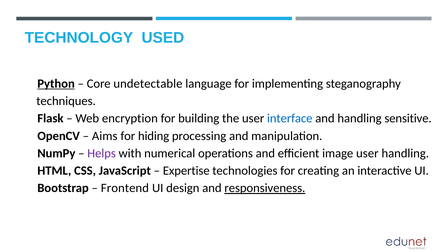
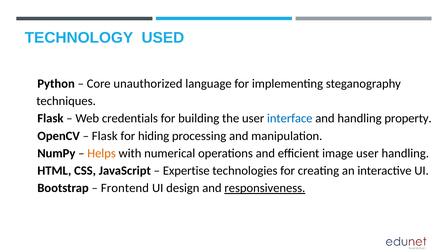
Python underline: present -> none
undetectable: undetectable -> unauthorized
encryption: encryption -> credentials
sensitive: sensitive -> property
Aims at (105, 136): Aims -> Flask
Helps colour: purple -> orange
